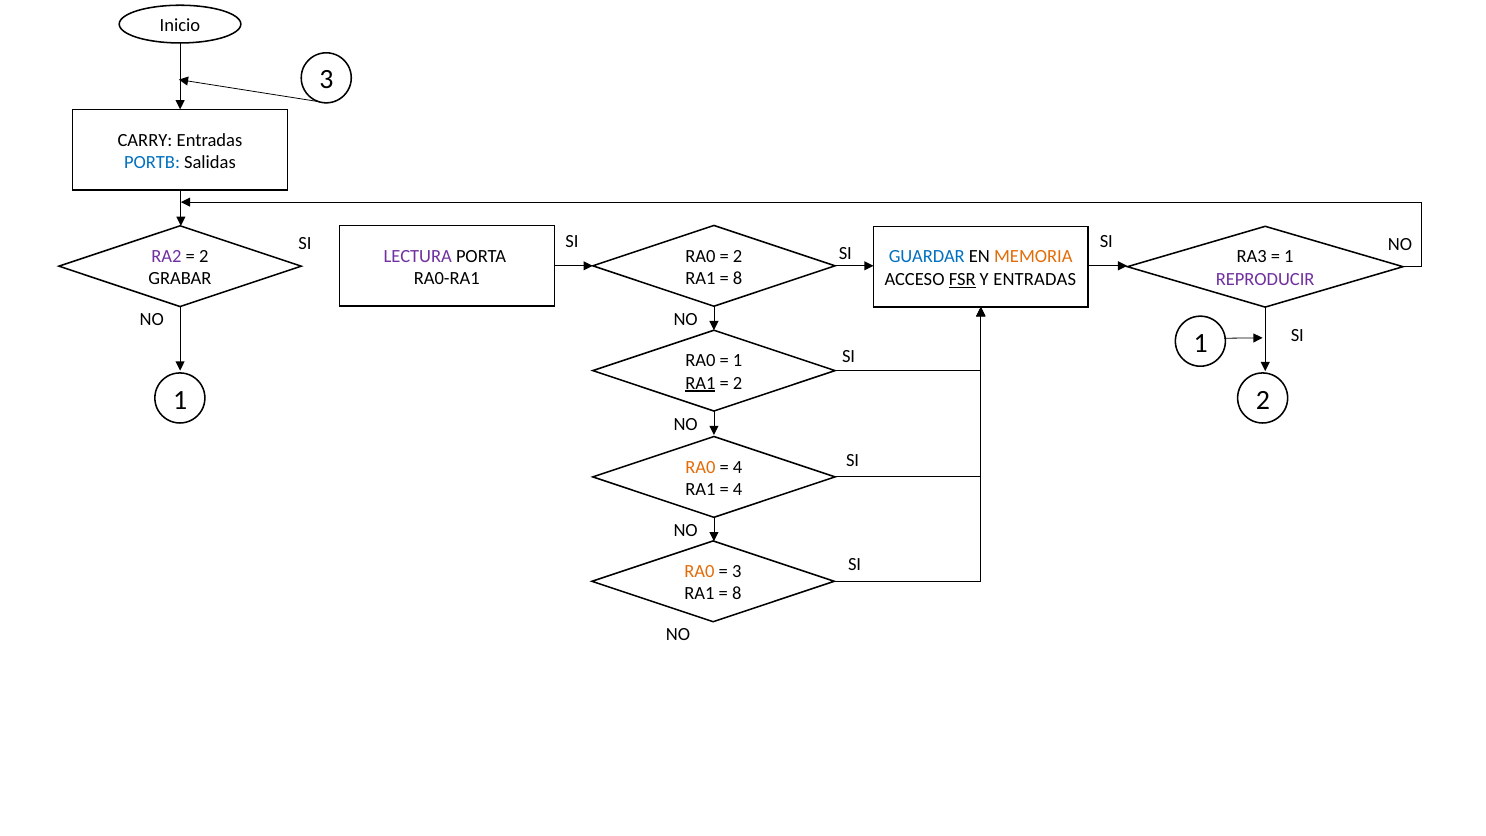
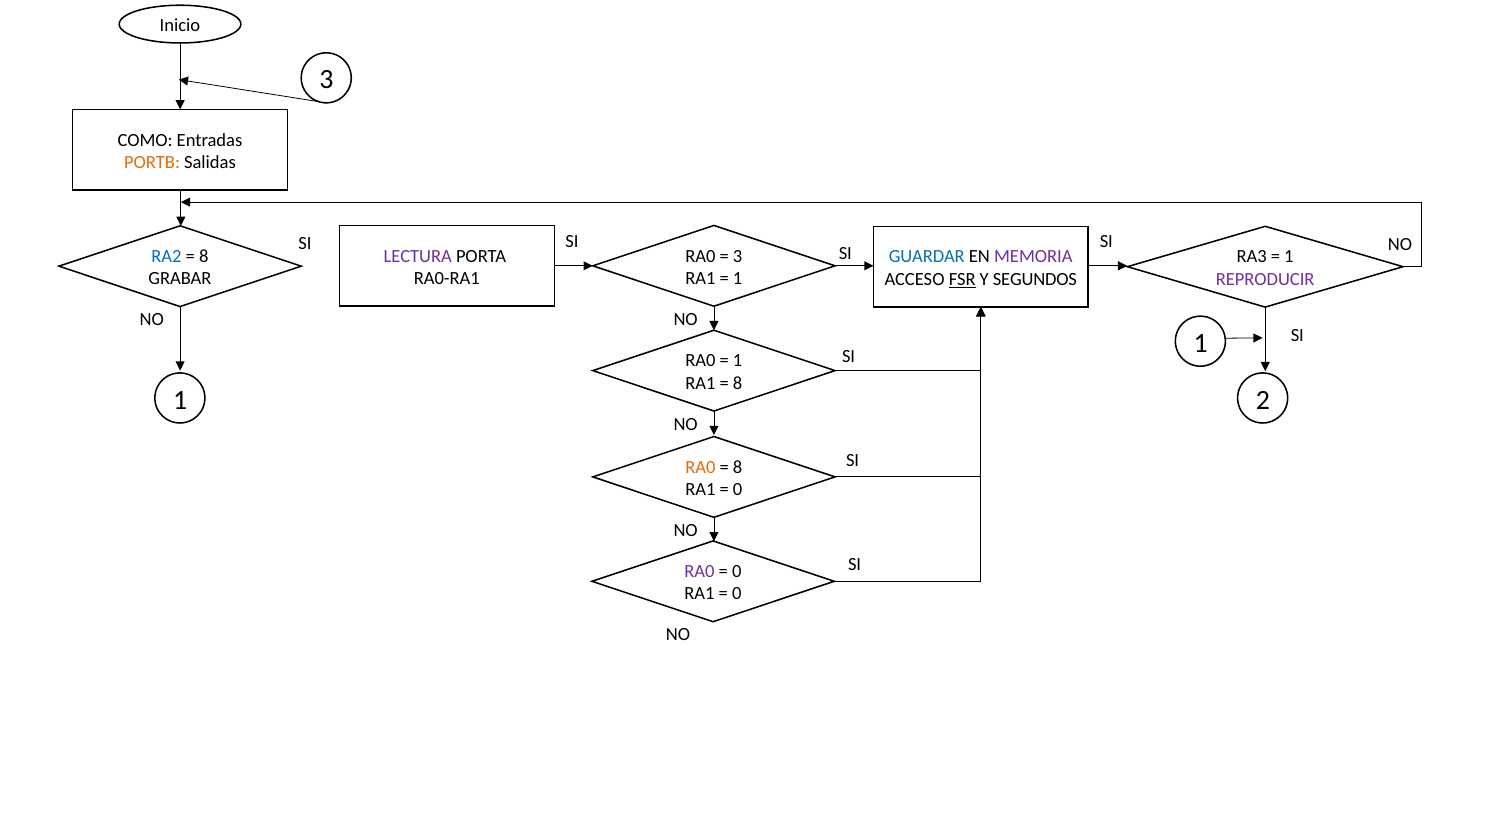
CARRY: CARRY -> COMO
PORTB colour: blue -> orange
2 at (738, 256): 2 -> 3
RA2 colour: purple -> blue
2 at (204, 256): 2 -> 8
MEMORIA colour: orange -> purple
8 at (738, 278): 8 -> 1
Y ENTRADAS: ENTRADAS -> SEGUNDOS
RA1 at (700, 383) underline: present -> none
2 at (738, 383): 2 -> 8
4 at (738, 467): 4 -> 8
4 at (738, 489): 4 -> 0
RA0 at (700, 571) colour: orange -> purple
3 at (737, 571): 3 -> 0
8 at (737, 594): 8 -> 0
